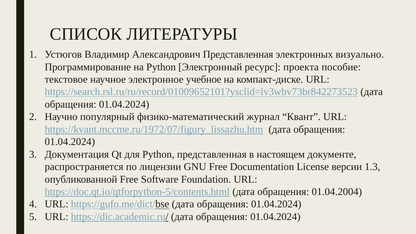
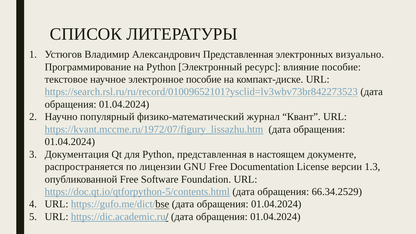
проекта: проекта -> влияние
электронное учебное: учебное -> пособие
01.04.2004: 01.04.2004 -> 66.34.2529
